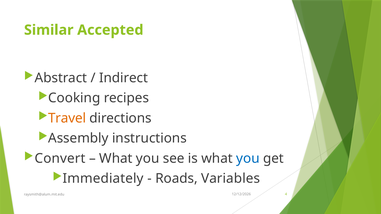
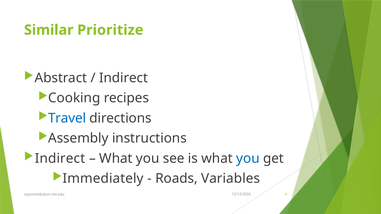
Accepted: Accepted -> Prioritize
Travel colour: orange -> blue
Convert at (60, 159): Convert -> Indirect
